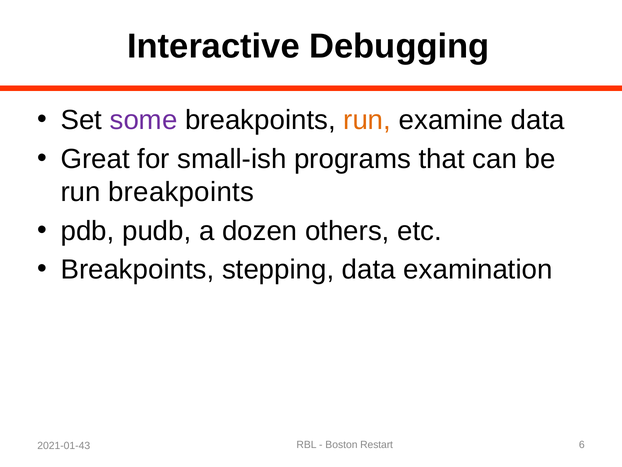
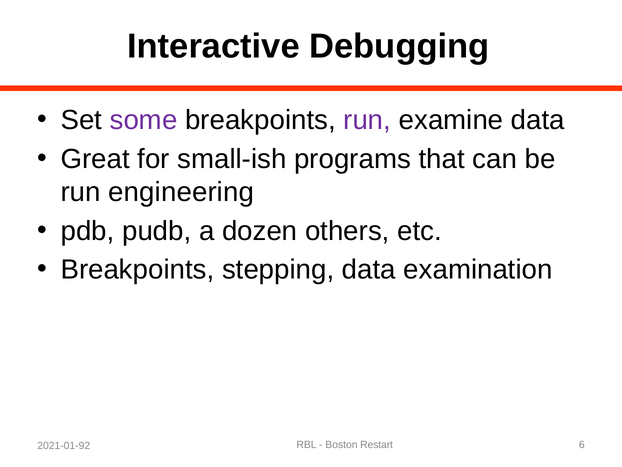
run at (367, 120) colour: orange -> purple
run breakpoints: breakpoints -> engineering
2021-01-43: 2021-01-43 -> 2021-01-92
